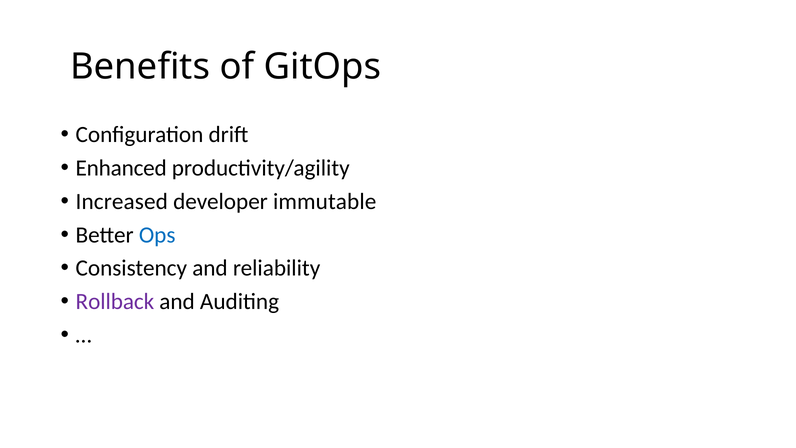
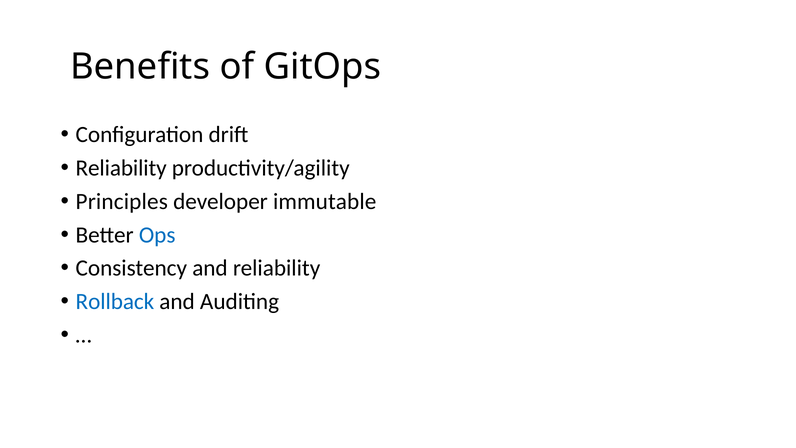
Enhanced at (121, 168): Enhanced -> Reliability
Increased: Increased -> Principles
Rollback colour: purple -> blue
